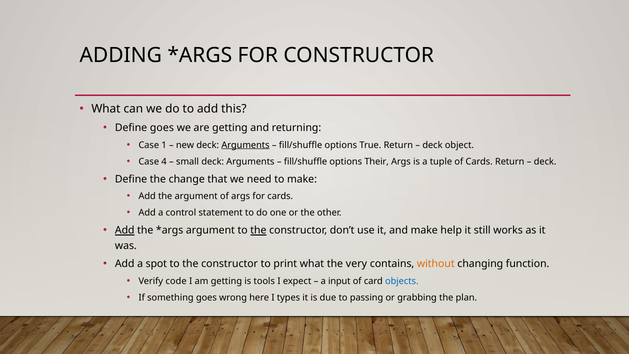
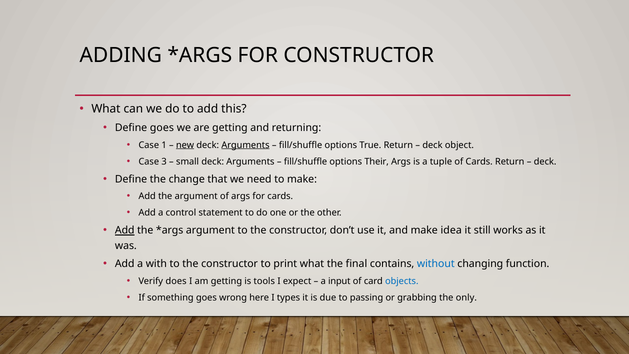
new underline: none -> present
4: 4 -> 3
the at (258, 230) underline: present -> none
help: help -> idea
spot: spot -> with
very: very -> final
without colour: orange -> blue
code: code -> does
plan: plan -> only
